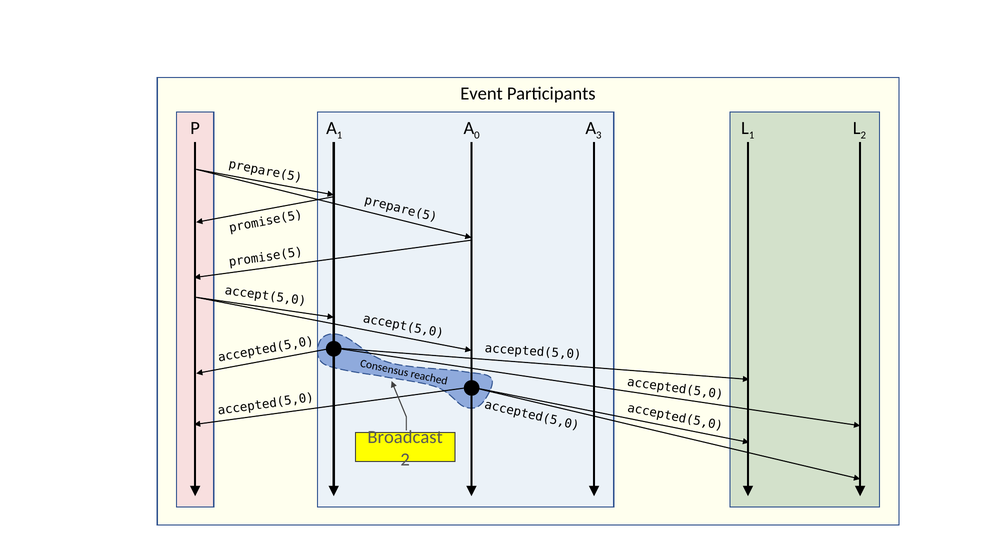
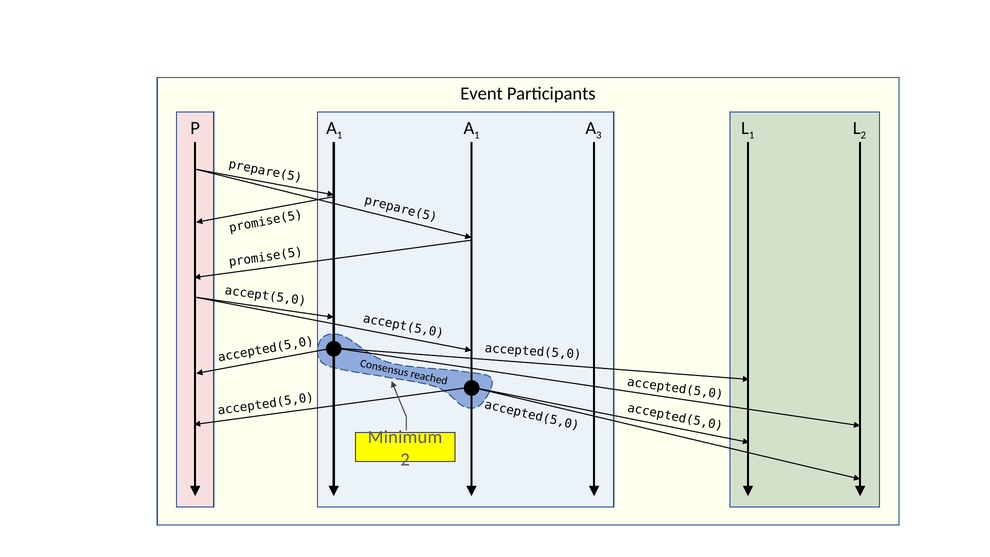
0 at (477, 135): 0 -> 1
Broadcast: Broadcast -> Minimum
